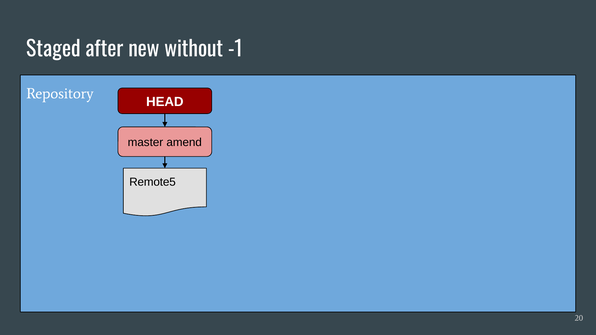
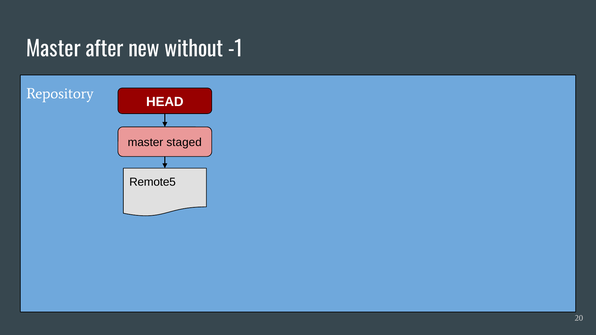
Staged at (54, 49): Staged -> Master
amend: amend -> staged
